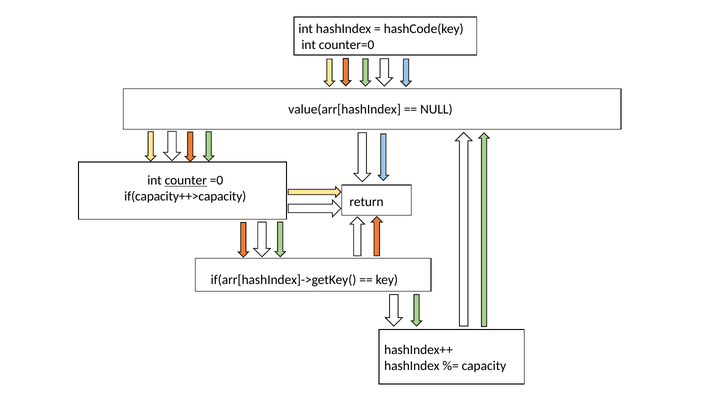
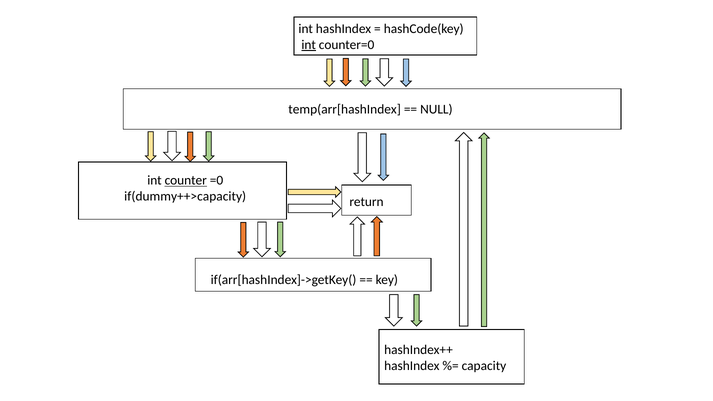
int at (309, 45) underline: none -> present
value(arr[hashIndex: value(arr[hashIndex -> temp(arr[hashIndex
if(capacity++>capacity: if(capacity++>capacity -> if(dummy++>capacity
